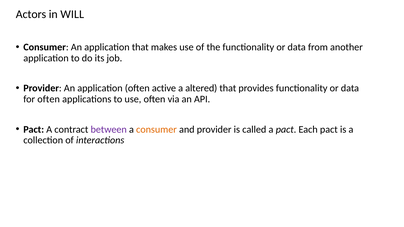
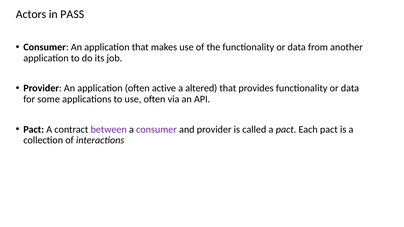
WILL: WILL -> PASS
for often: often -> some
consumer at (156, 130) colour: orange -> purple
